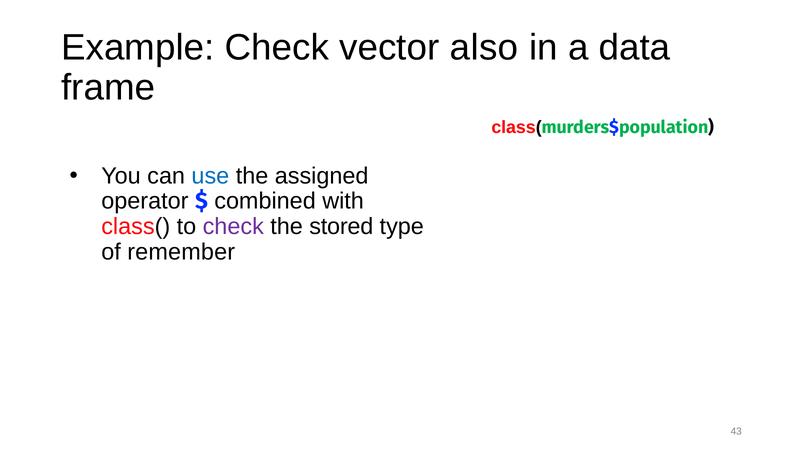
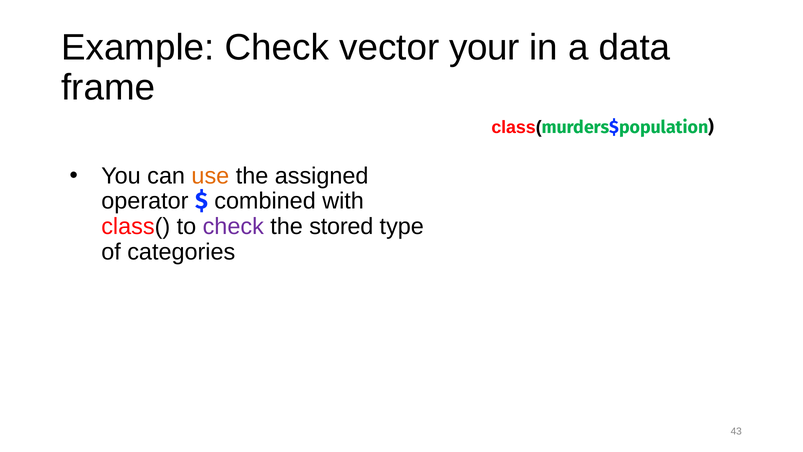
also: also -> your
use colour: blue -> orange
remember: remember -> categories
